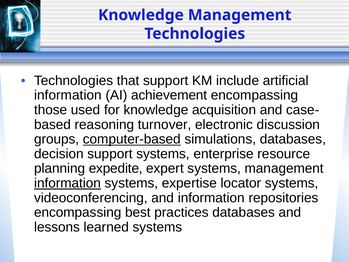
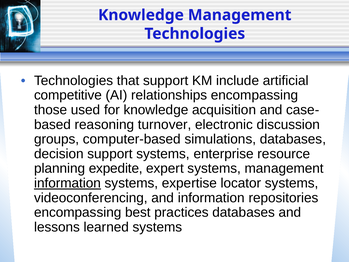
information at (68, 95): information -> competitive
achievement: achievement -> relationships
computer-based underline: present -> none
